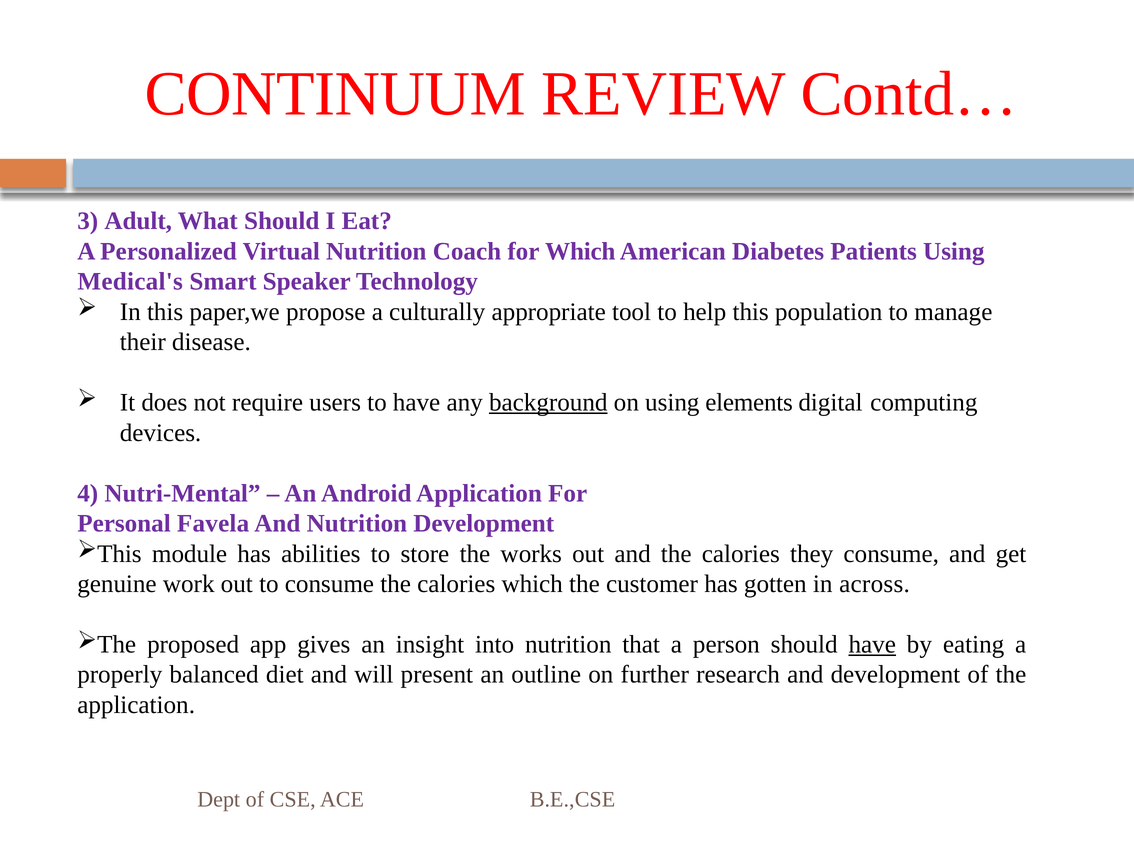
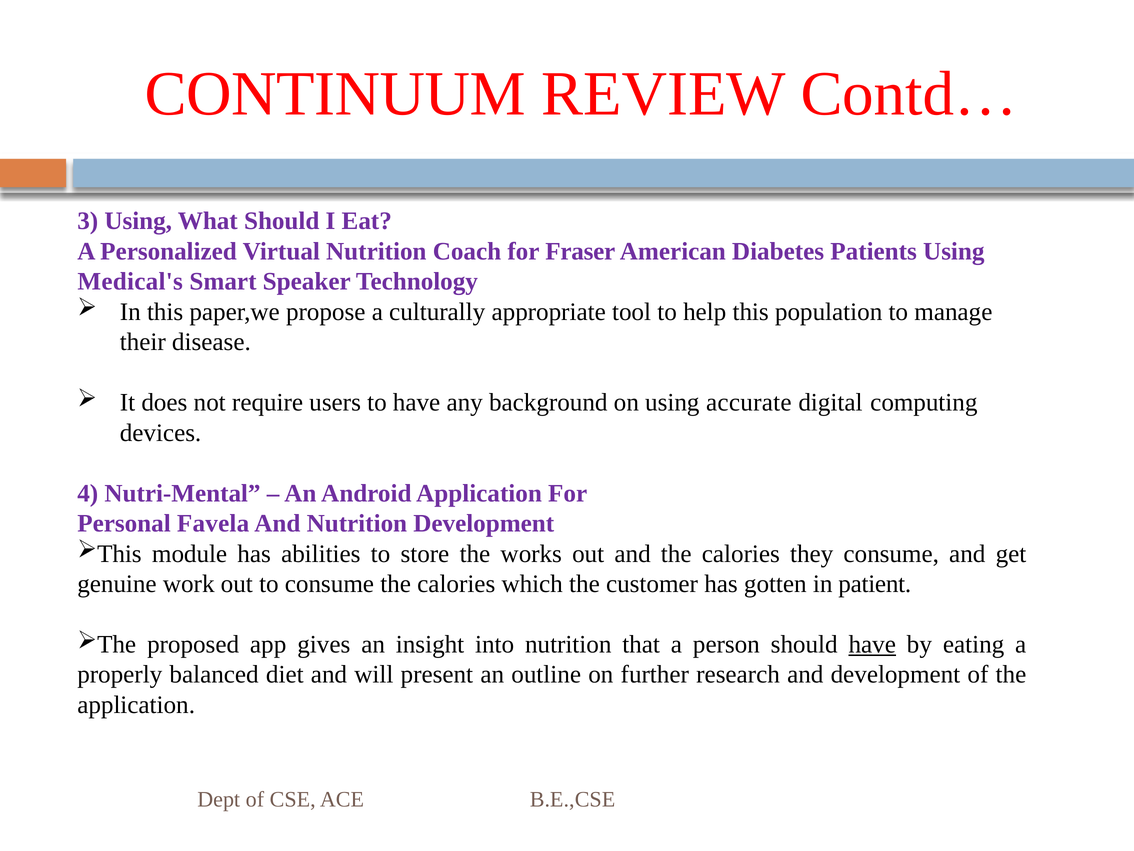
3 Adult: Adult -> Using
for Which: Which -> Fraser
background underline: present -> none
elements: elements -> accurate
across: across -> patient
